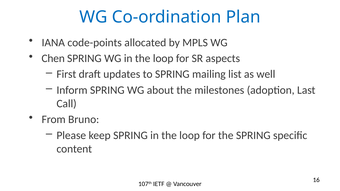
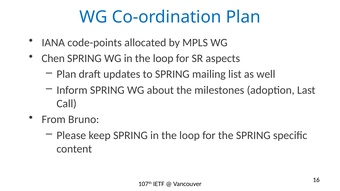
First at (66, 74): First -> Plan
